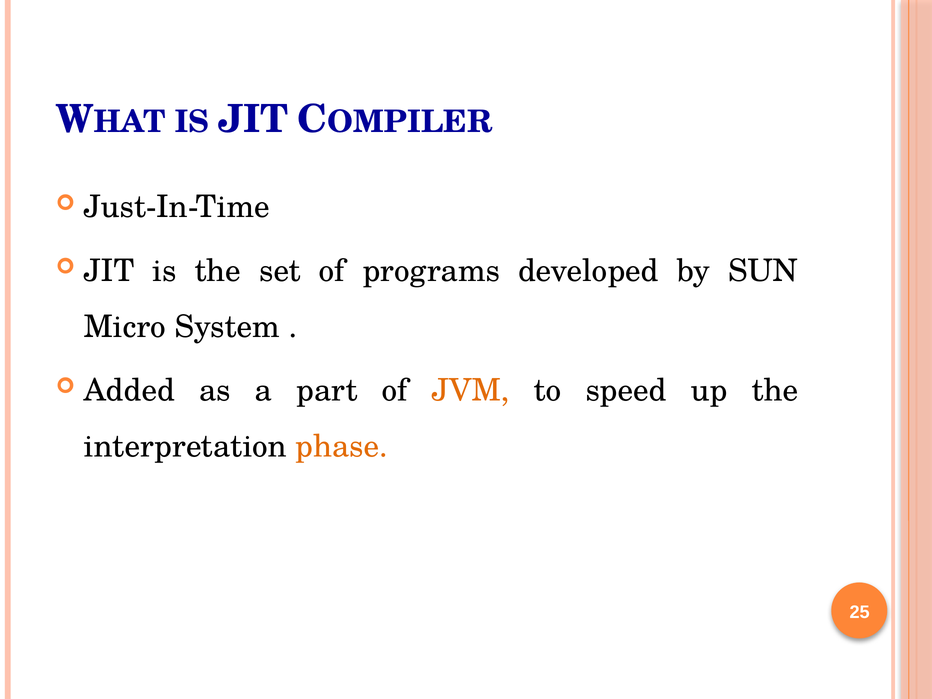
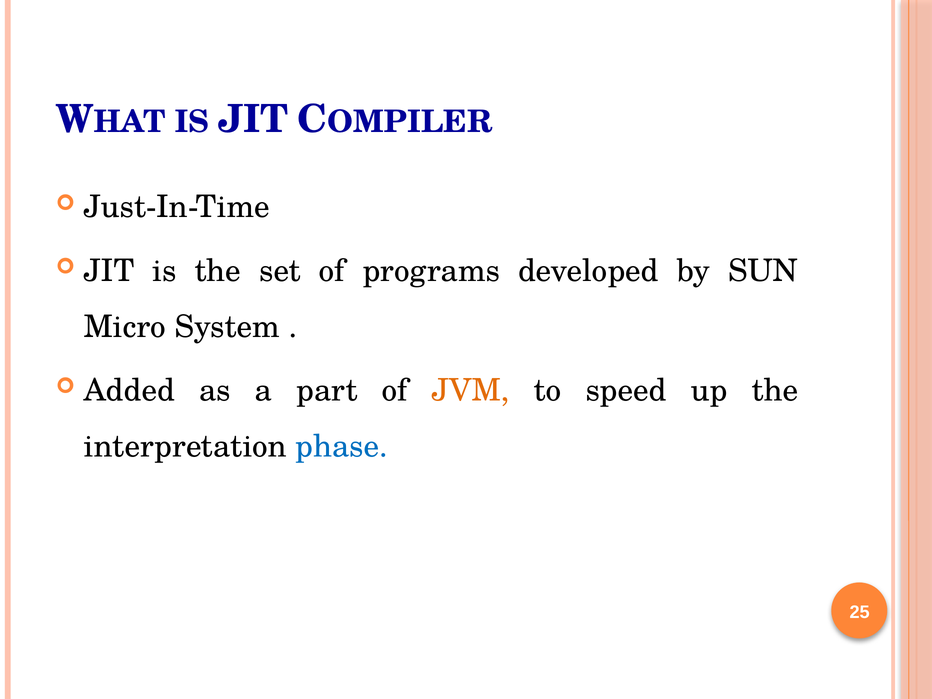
phase colour: orange -> blue
